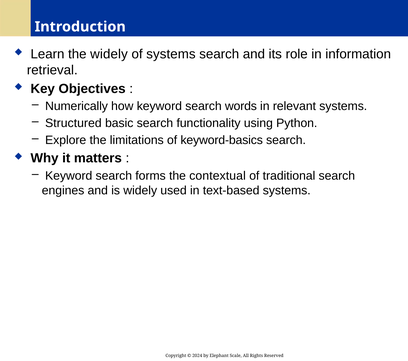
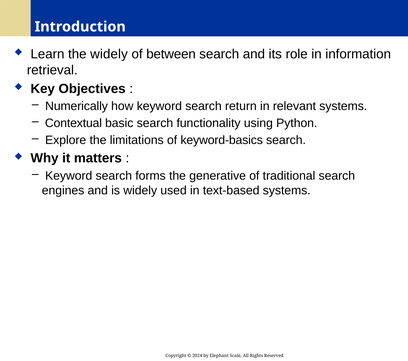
of systems: systems -> between
words: words -> return
Structured: Structured -> Contextual
contextual: contextual -> generative
